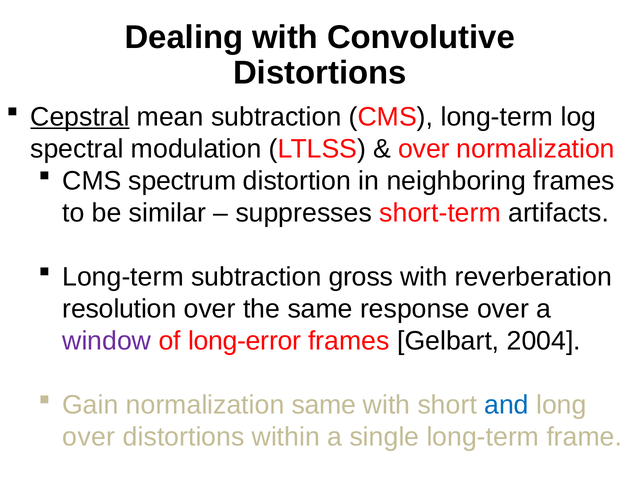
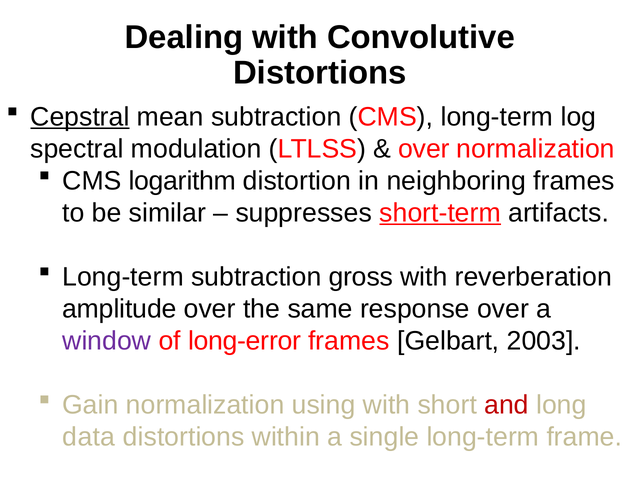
spectrum: spectrum -> logarithm
short-term underline: none -> present
resolution: resolution -> amplitude
2004: 2004 -> 2003
normalization same: same -> using
and colour: blue -> red
over at (89, 437): over -> data
